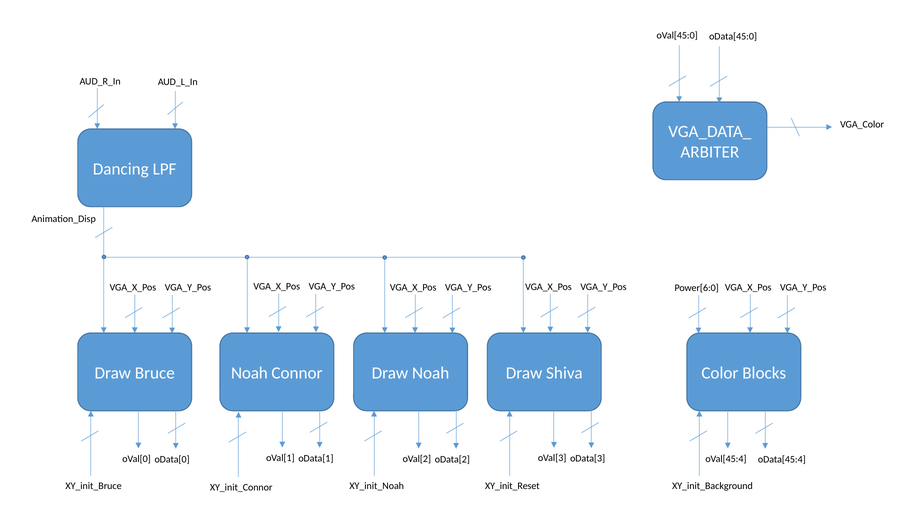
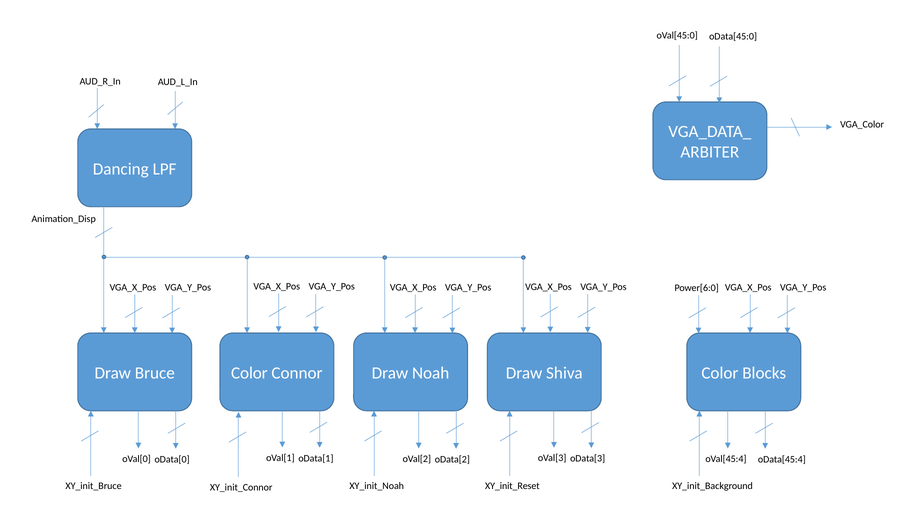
Bruce Noah: Noah -> Color
